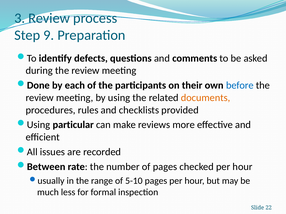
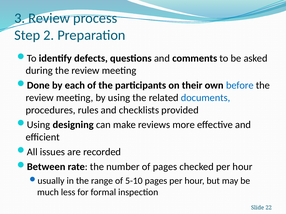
9: 9 -> 2
documents colour: orange -> blue
particular: particular -> designing
